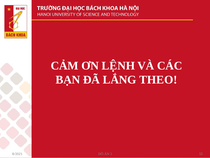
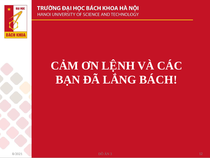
THEO at (158, 79): THEO -> BÁCH
